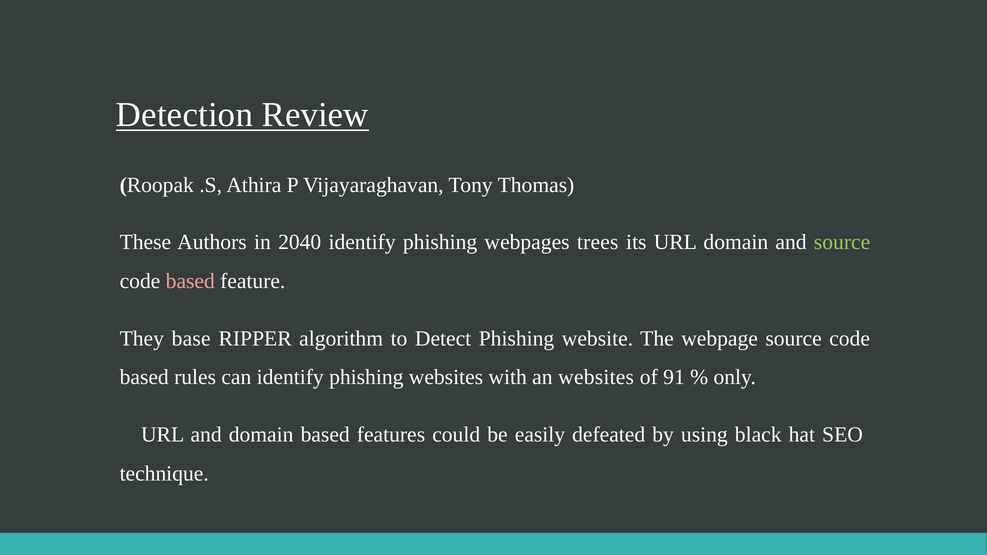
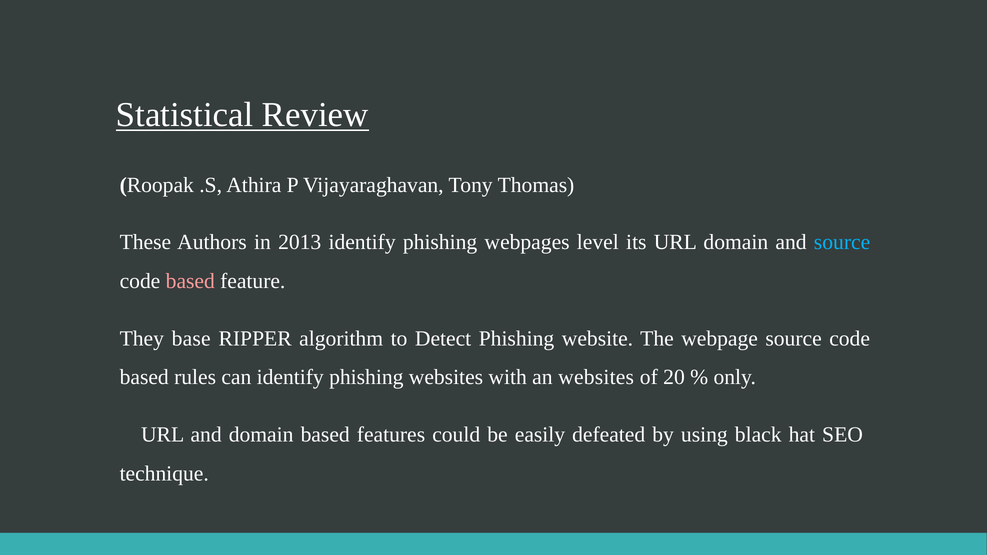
Detection: Detection -> Statistical
2040: 2040 -> 2013
trees: trees -> level
source at (842, 242) colour: light green -> light blue
91: 91 -> 20
